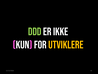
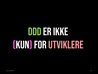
UTVIKLERE colour: yellow -> pink
